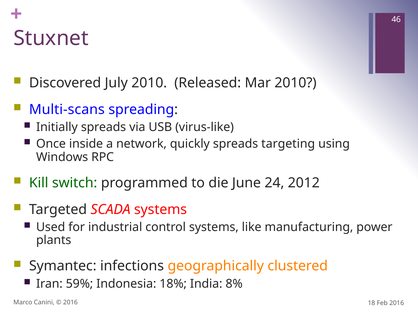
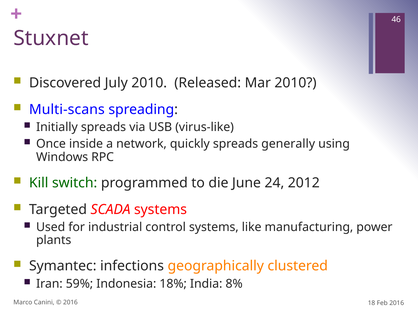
targeting: targeting -> generally
